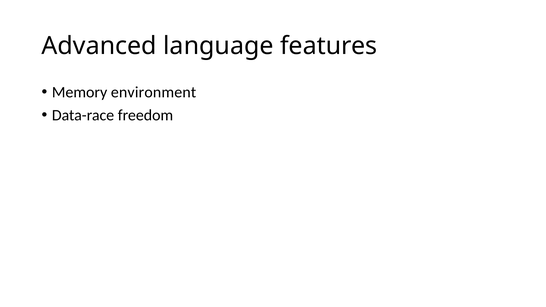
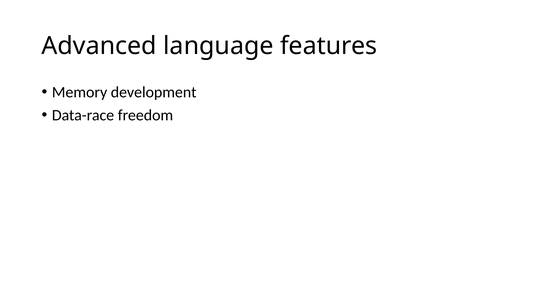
environment: environment -> development
